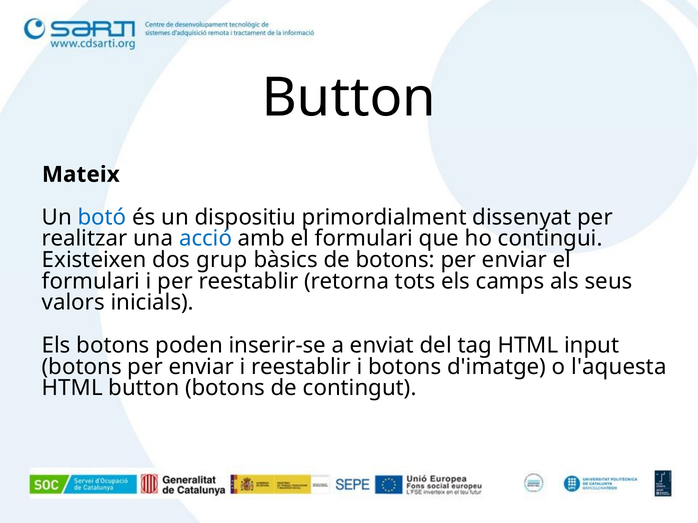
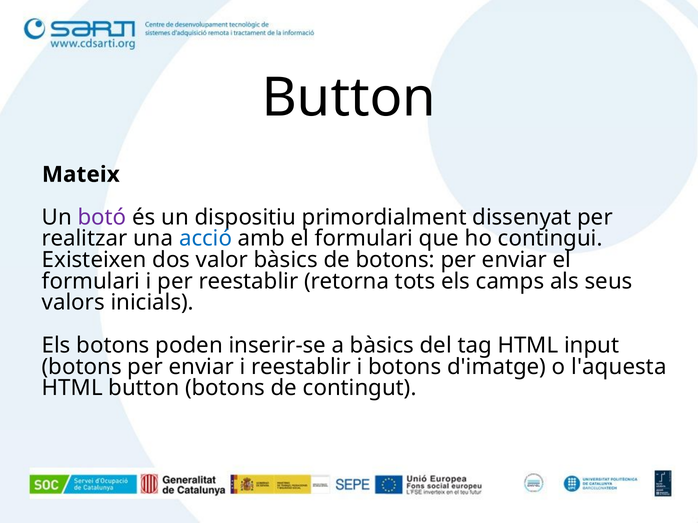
botó colour: blue -> purple
grup: grup -> valor
a enviat: enviat -> bàsics
